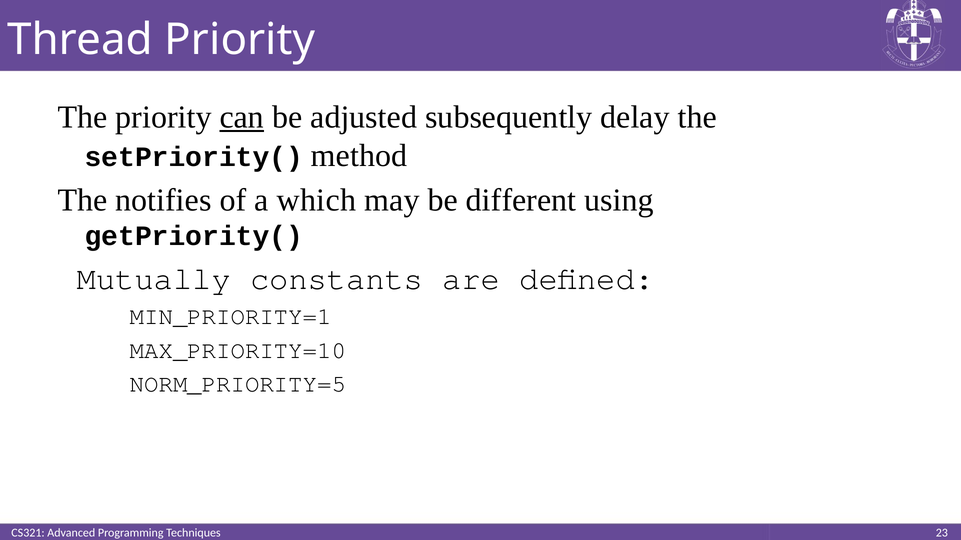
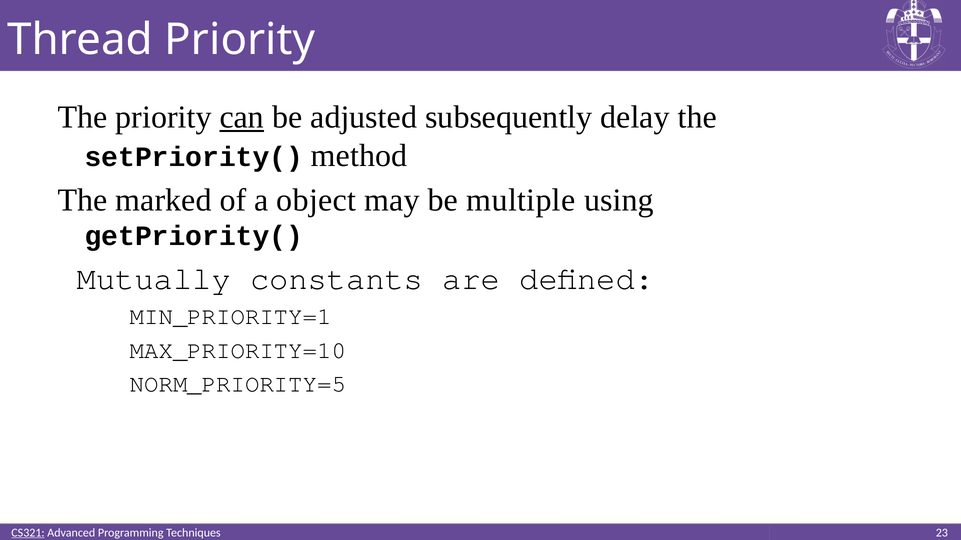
notifies: notifies -> marked
which: which -> object
different: different -> multiple
CS321 underline: none -> present
